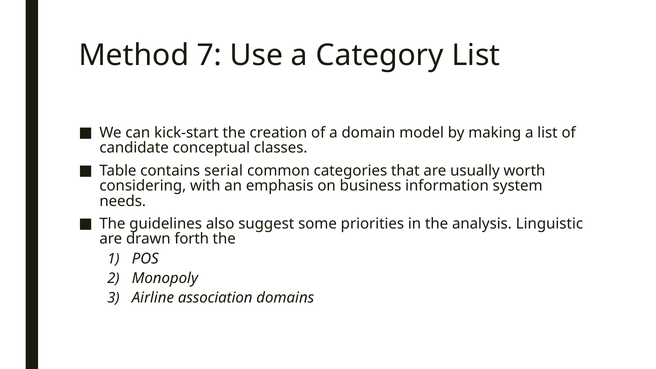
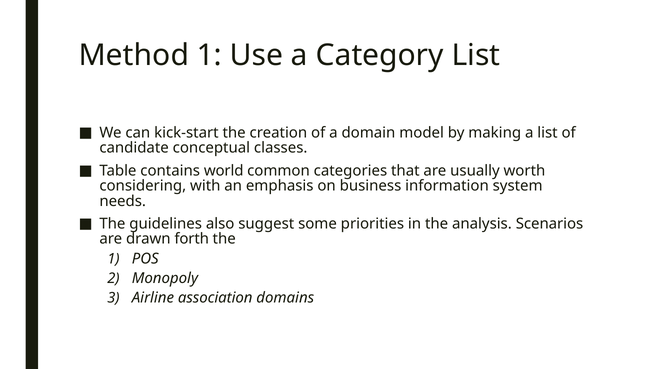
Method 7: 7 -> 1
serial: serial -> world
Linguistic: Linguistic -> Scenarios
